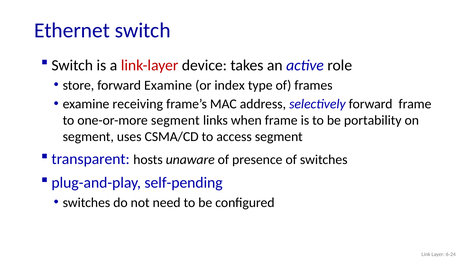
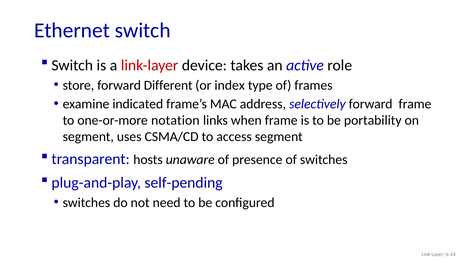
forward Examine: Examine -> Different
receiving: receiving -> indicated
one-or-more segment: segment -> notation
